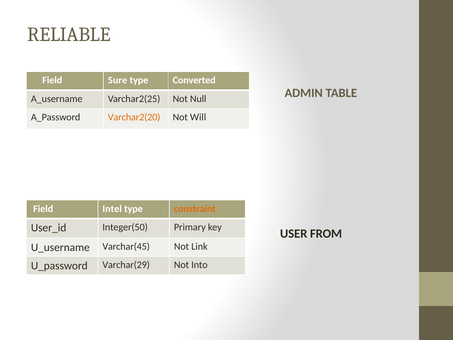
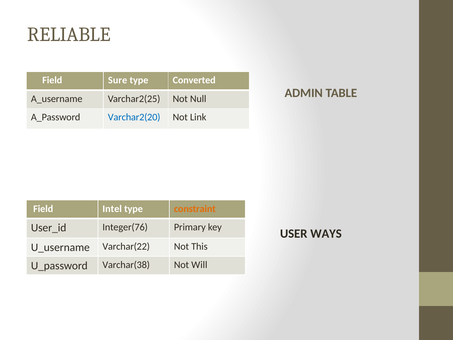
Varchar2(20 colour: orange -> blue
Will: Will -> Link
Integer(50: Integer(50 -> Integer(76
FROM: FROM -> WAYS
Varchar(45: Varchar(45 -> Varchar(22
Link: Link -> This
Varchar(29: Varchar(29 -> Varchar(38
Into: Into -> Will
